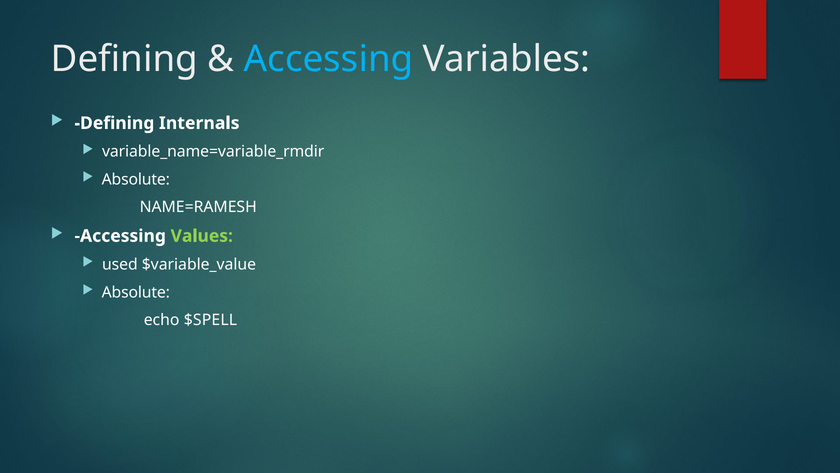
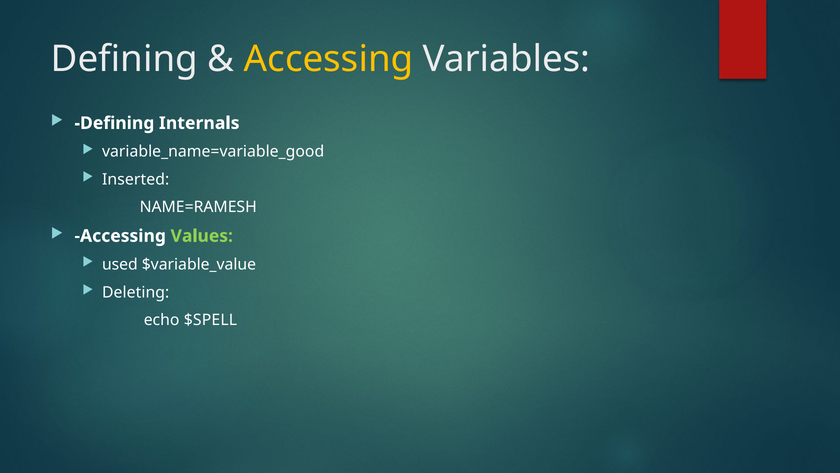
Accessing at (329, 59) colour: light blue -> yellow
variable_name=variable_rmdir: variable_name=variable_rmdir -> variable_name=variable_good
Absolute at (136, 179): Absolute -> Inserted
Absolute at (136, 292): Absolute -> Deleting
